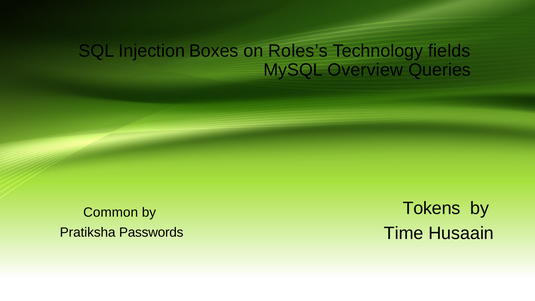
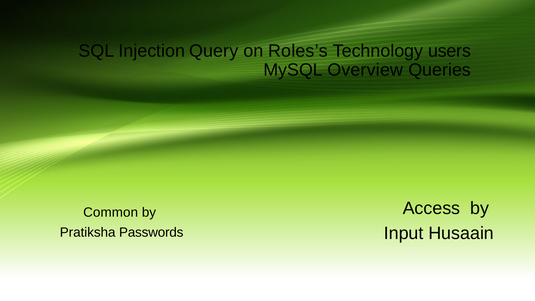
Boxes: Boxes -> Query
fields: fields -> users
Tokens: Tokens -> Access
Time: Time -> Input
